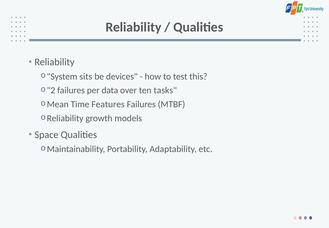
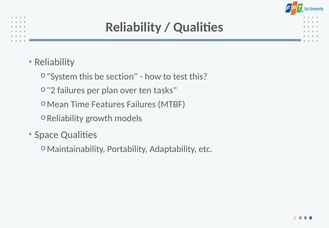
sits at (86, 76): sits -> this
devices: devices -> section
data: data -> plan
